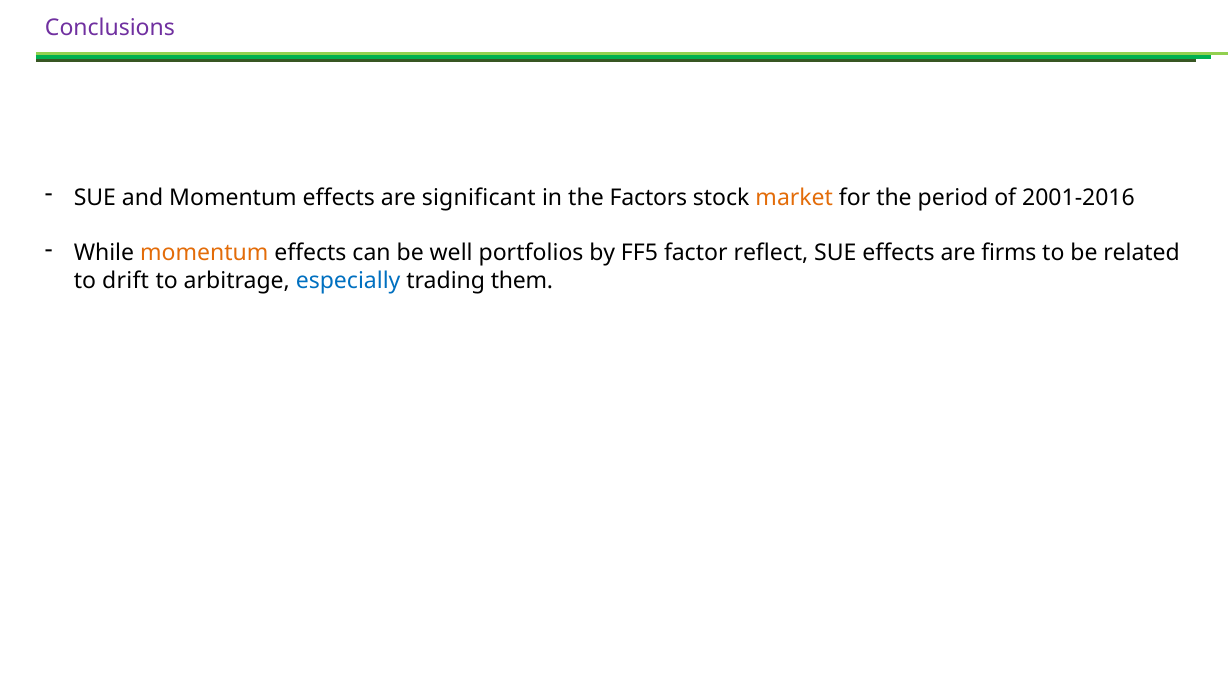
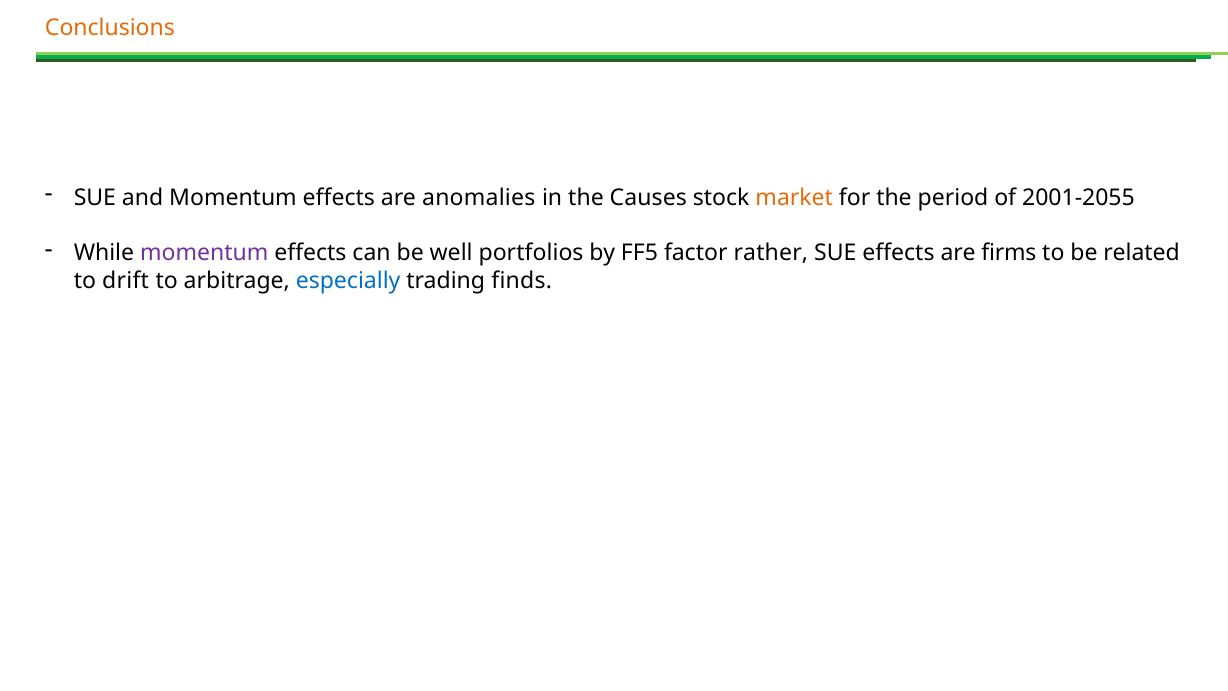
Conclusions colour: purple -> orange
significant: significant -> anomalies
Factors: Factors -> Causes
2001-2016: 2001-2016 -> 2001-2055
momentum at (204, 253) colour: orange -> purple
reflect: reflect -> rather
them: them -> finds
